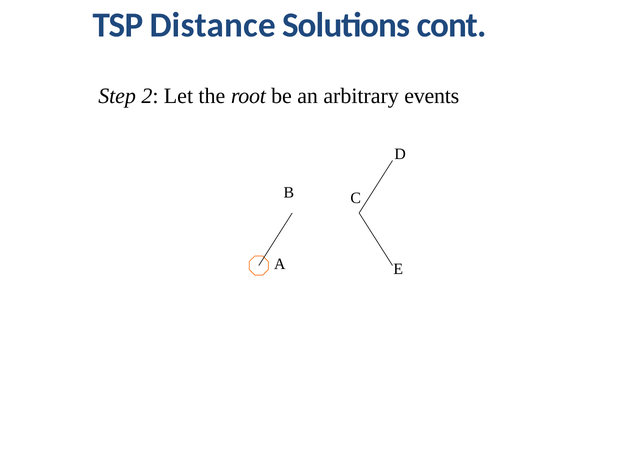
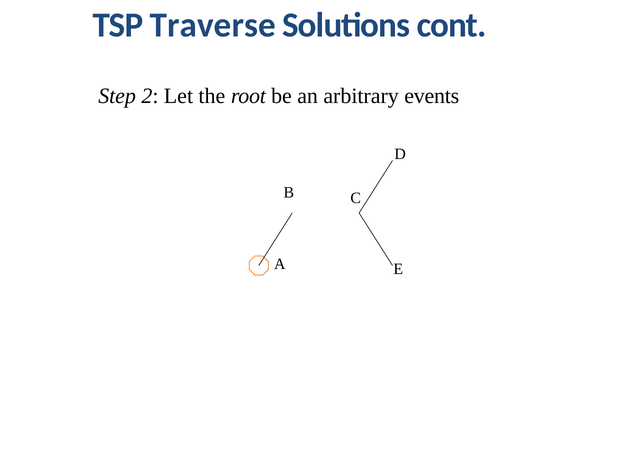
Distance: Distance -> Traverse
